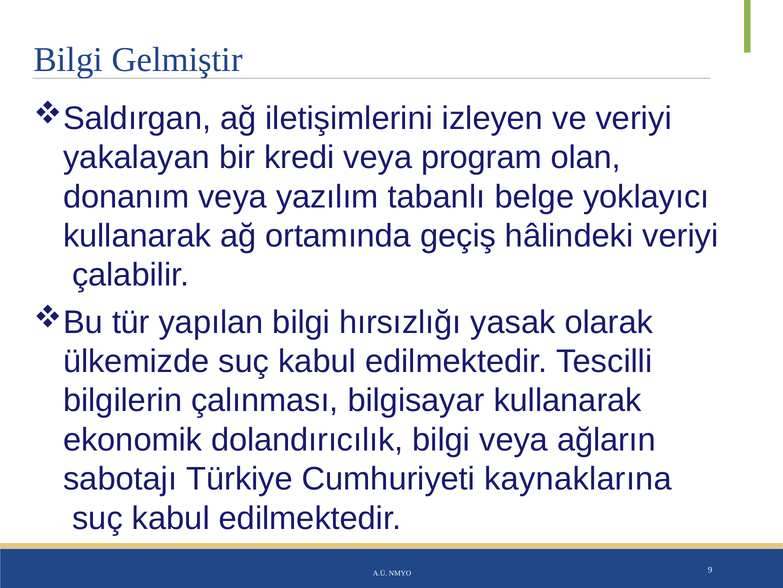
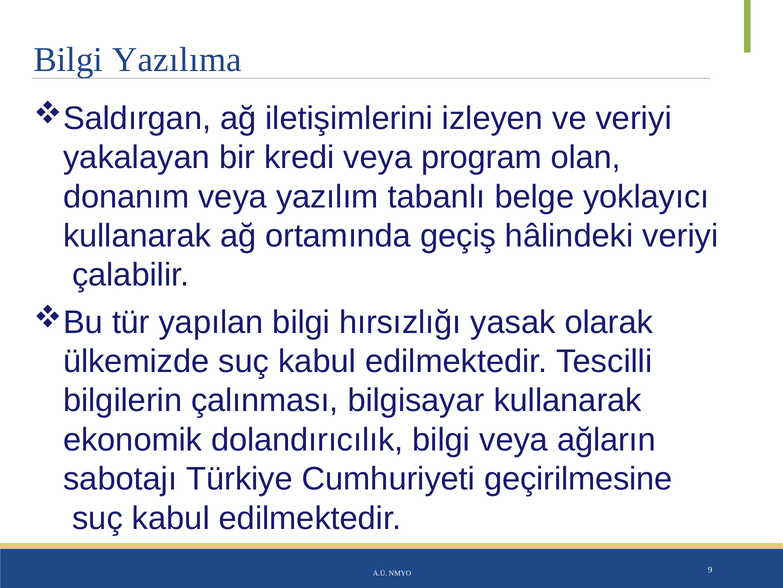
Gelmiştir: Gelmiştir -> Yazılıma
kaynaklarına: kaynaklarına -> geçirilmesine
